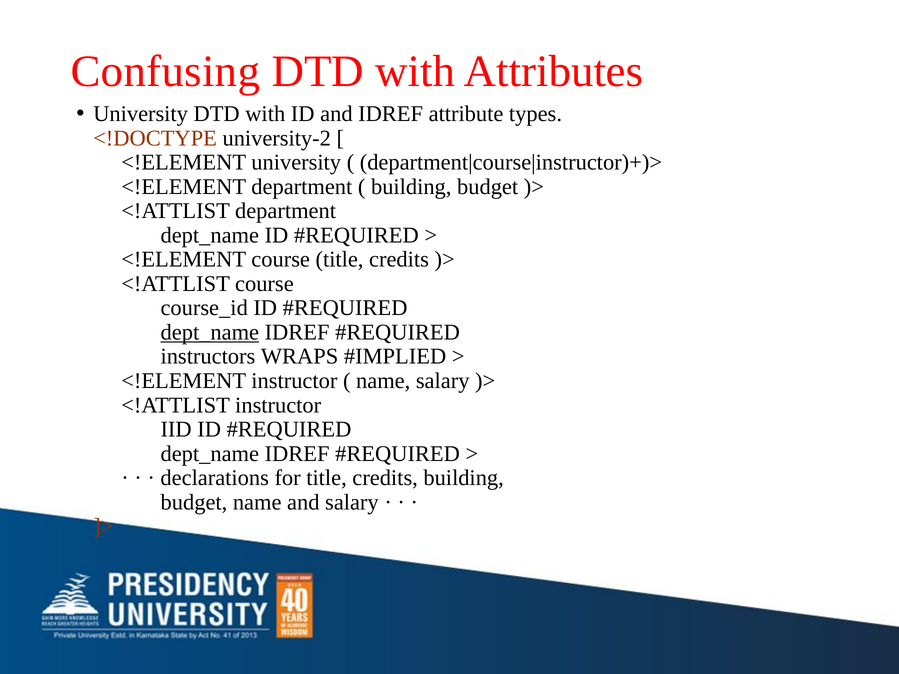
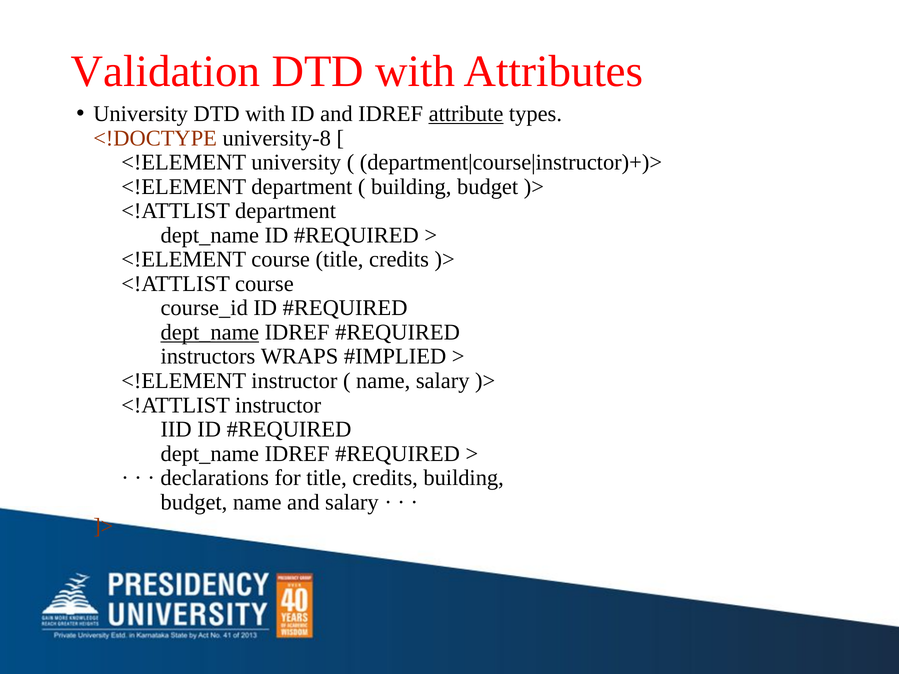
Confusing: Confusing -> Validation
attribute underline: none -> present
university-2: university-2 -> university-8
